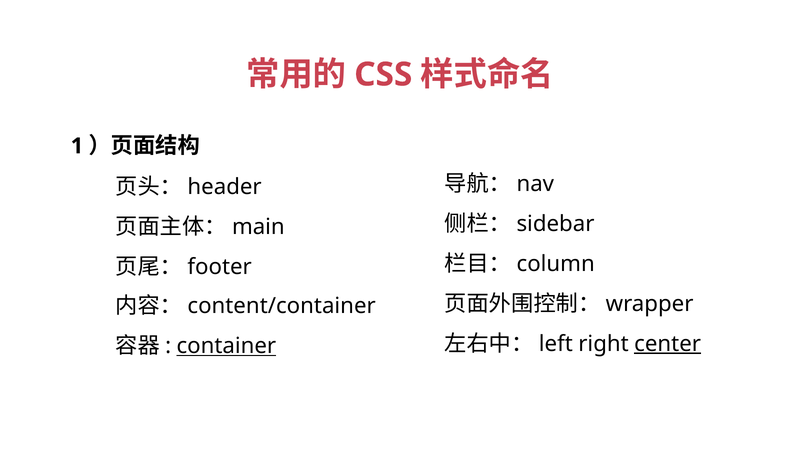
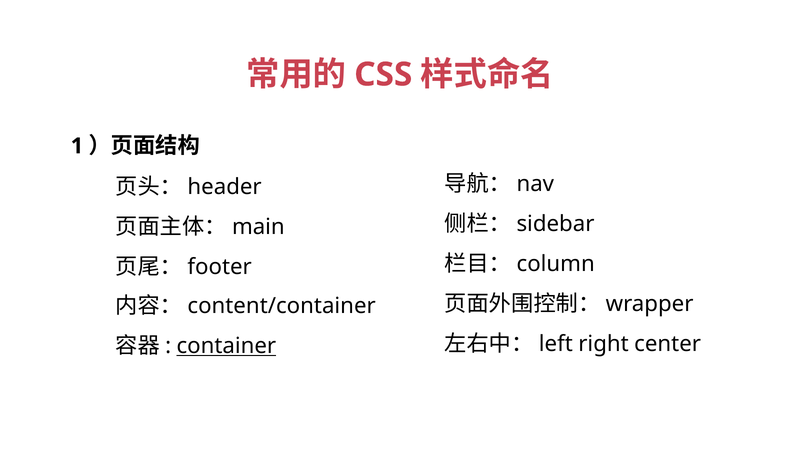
center underline: present -> none
